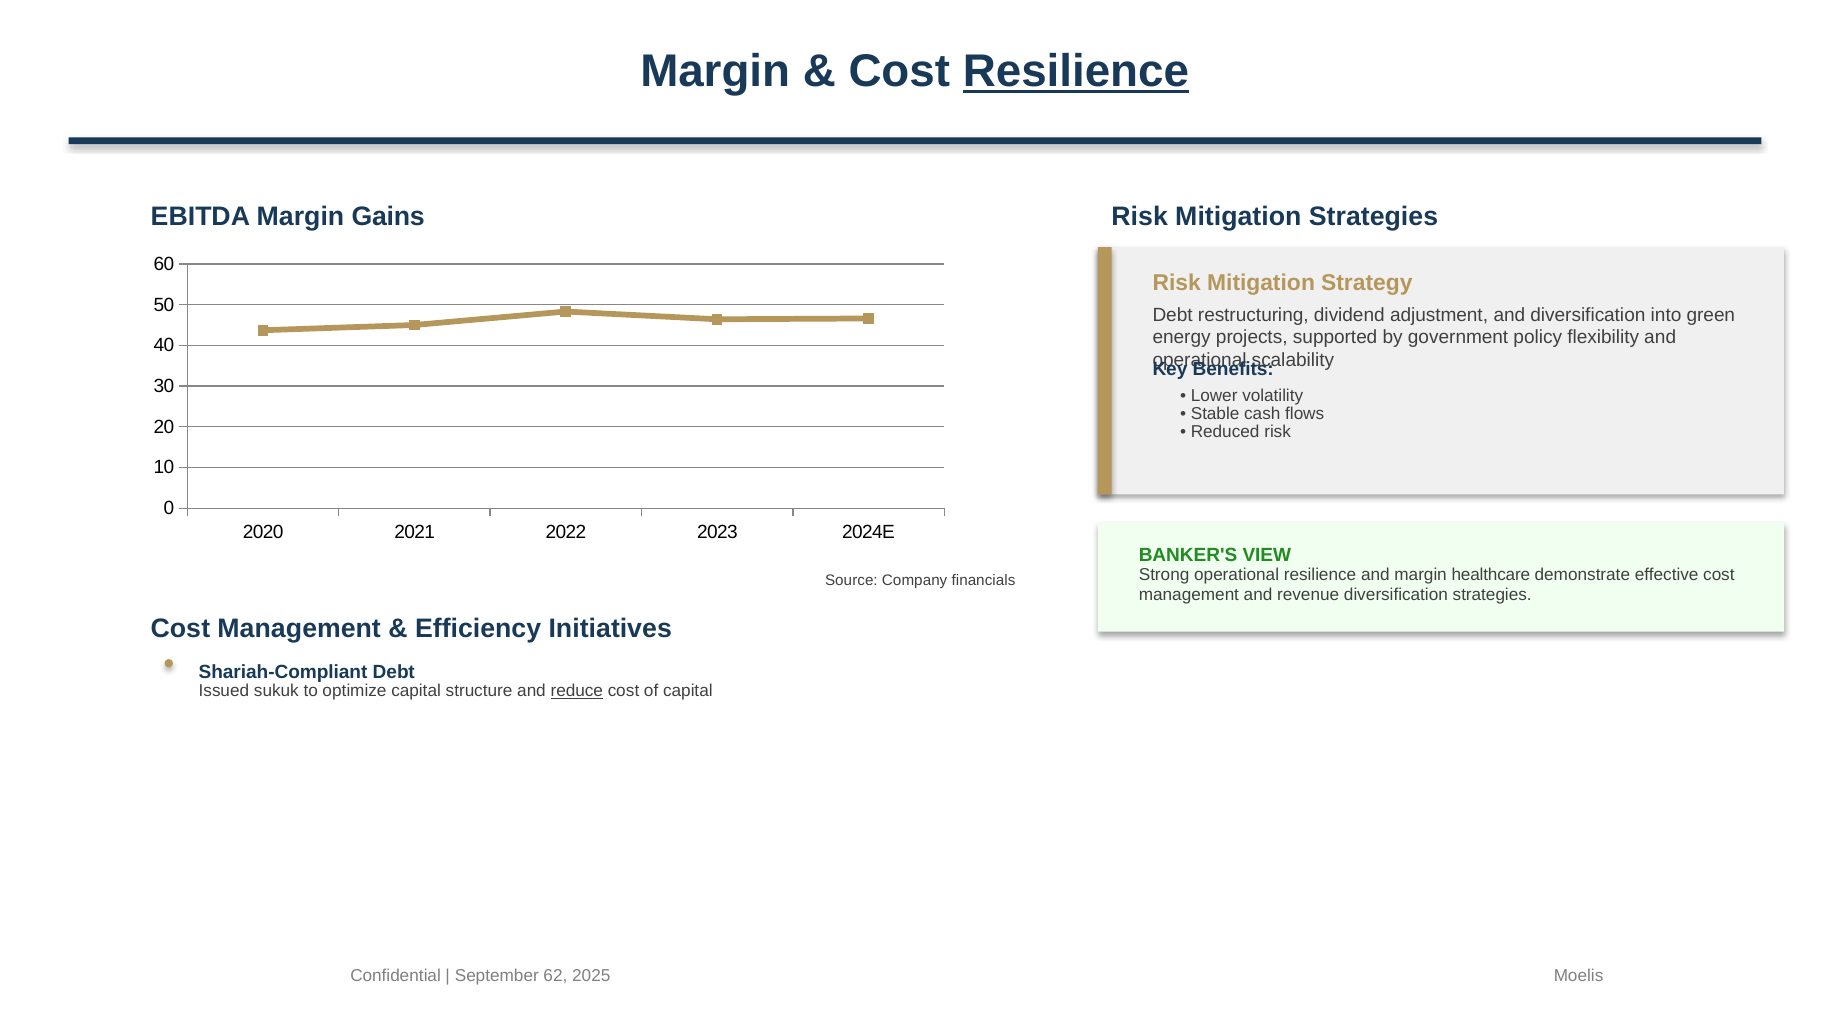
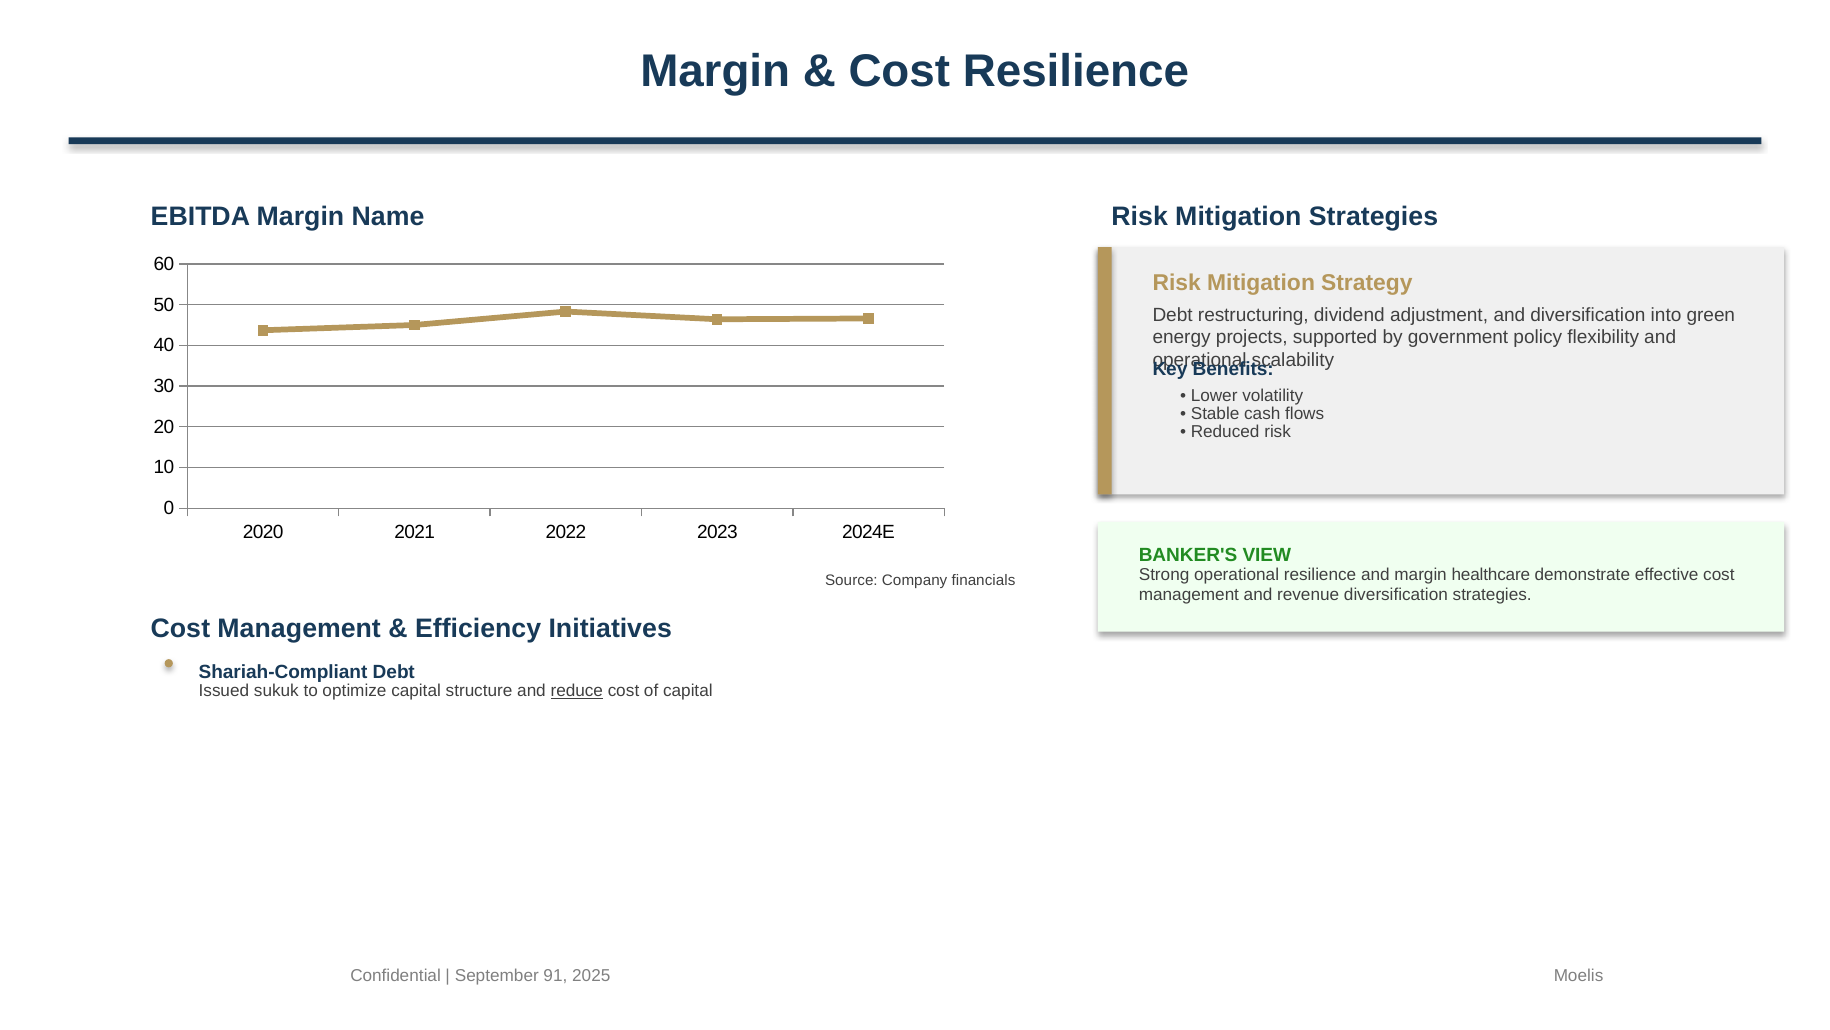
Resilience at (1076, 72) underline: present -> none
Gains: Gains -> Name
62: 62 -> 91
